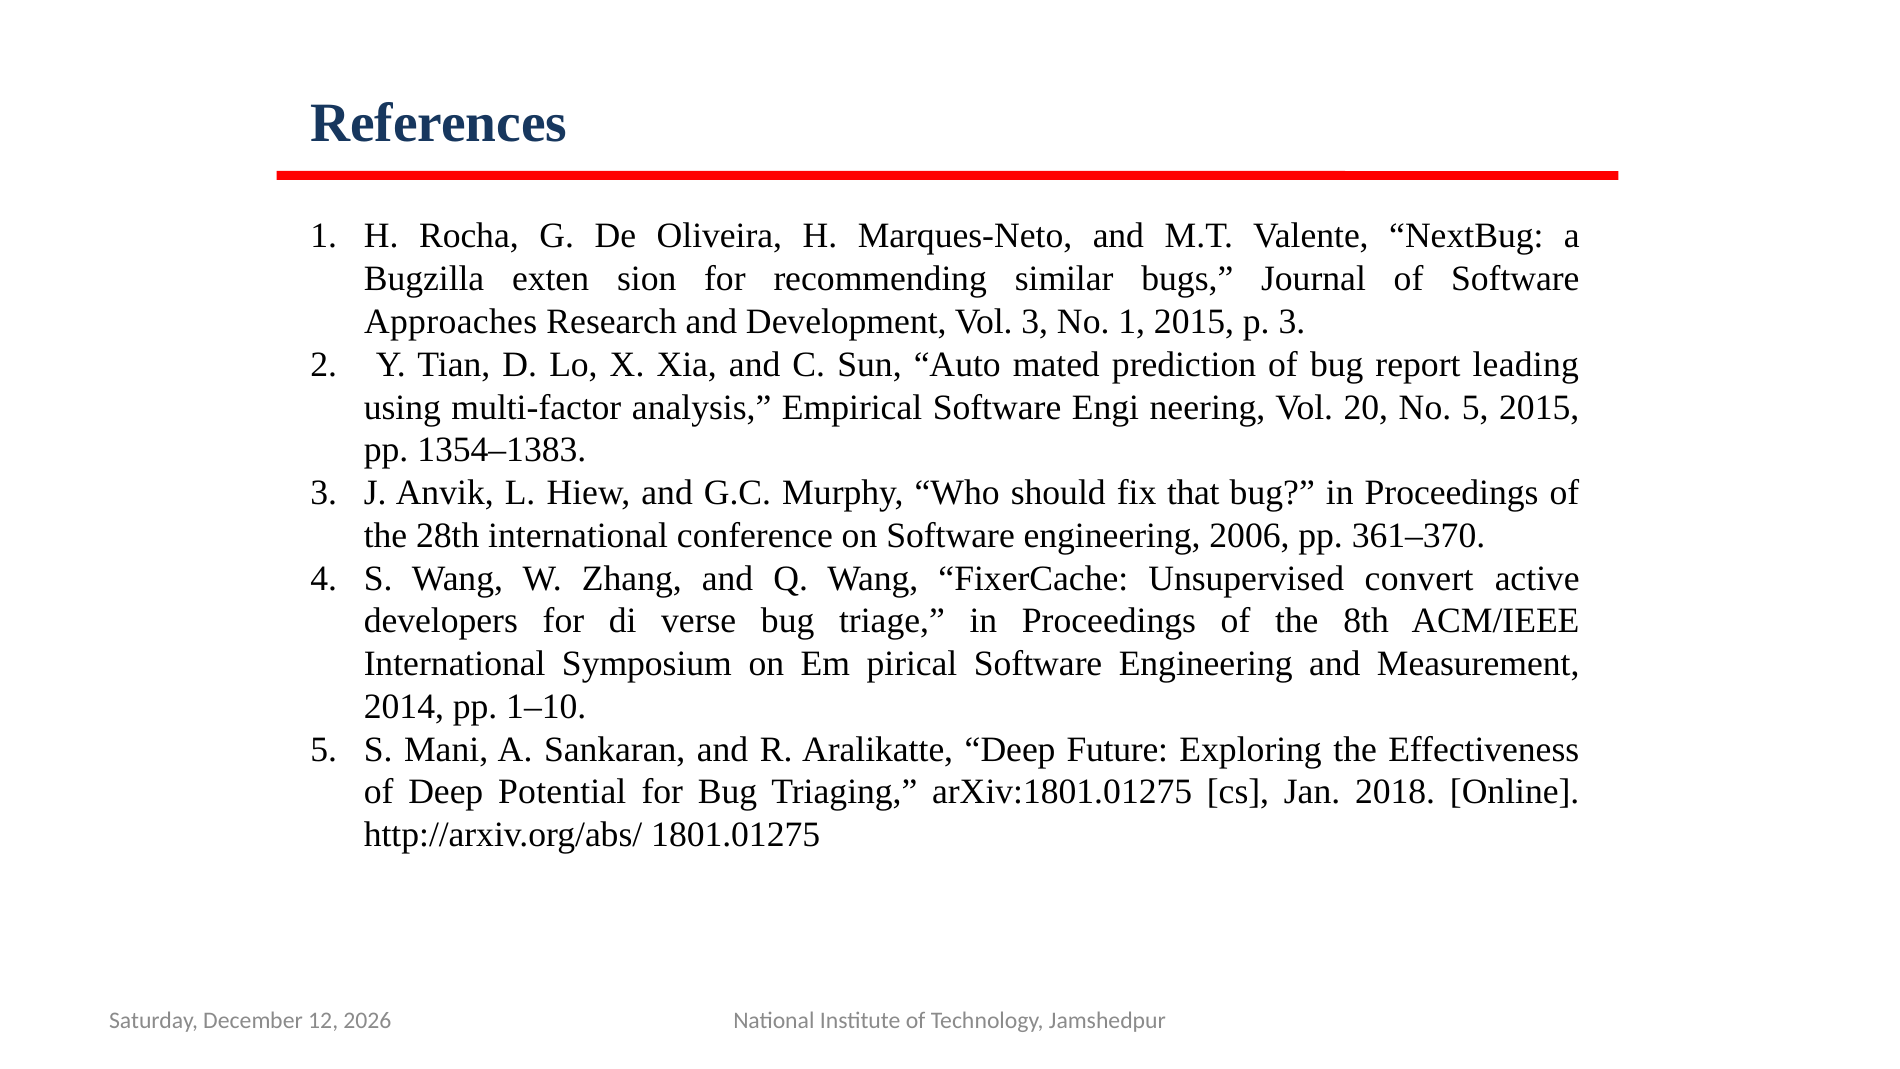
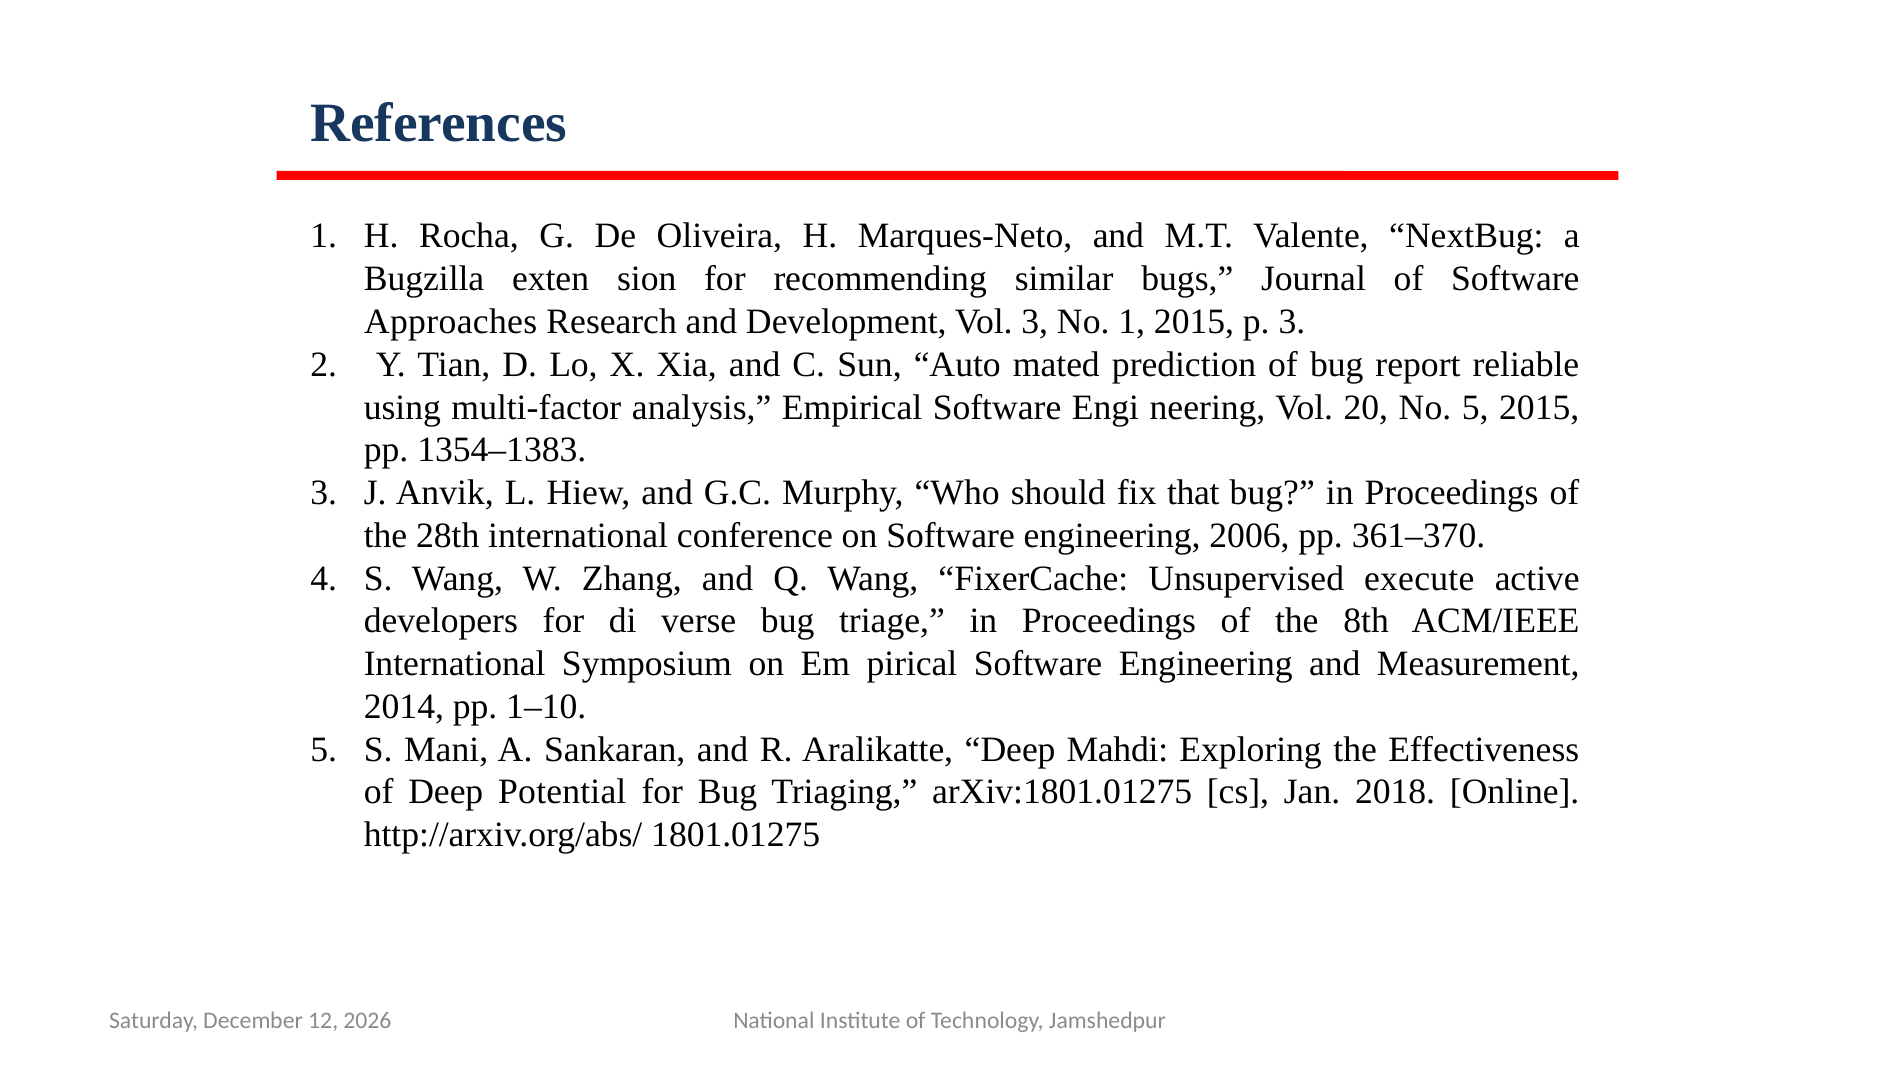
leading: leading -> reliable
convert: convert -> execute
Future: Future -> Mahdi
